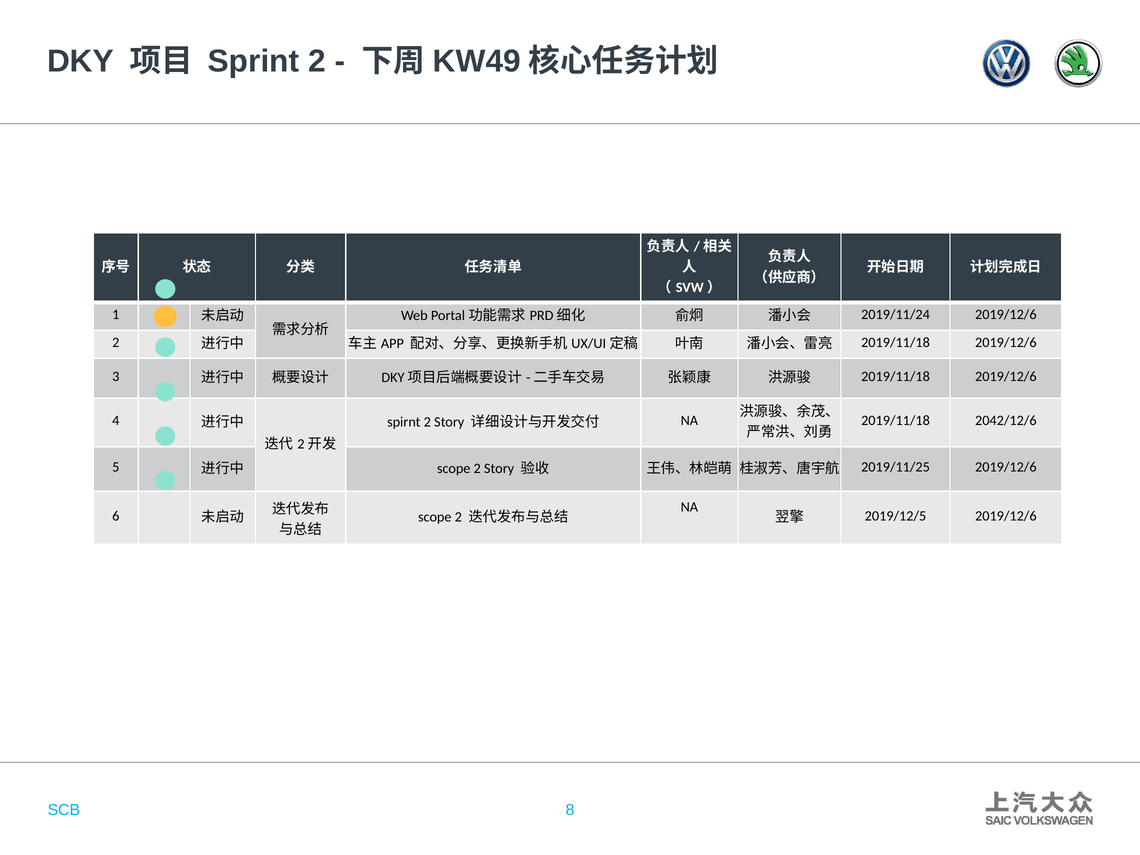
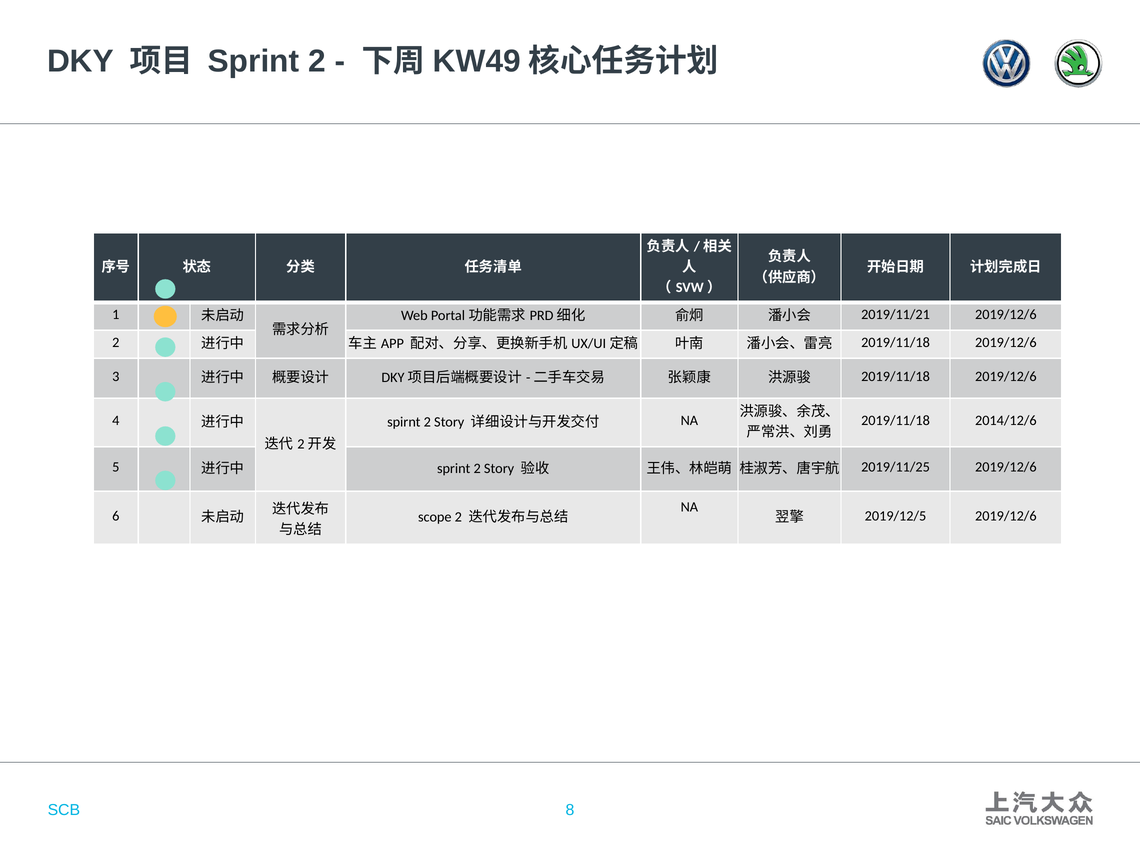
2019/11/24: 2019/11/24 -> 2019/11/21
2042/12/6: 2042/12/6 -> 2014/12/6
scope at (454, 468): scope -> sprint
